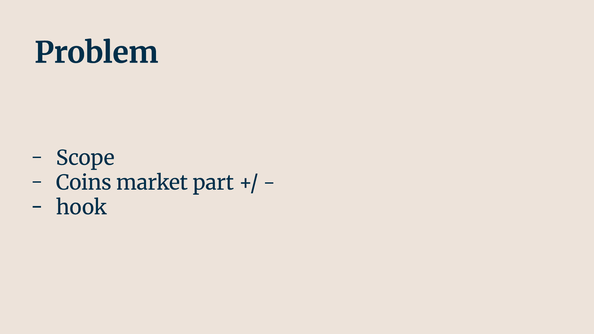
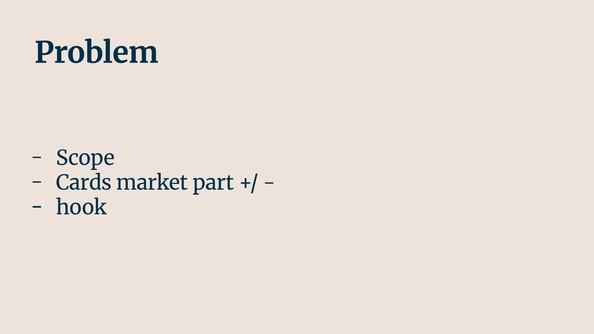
Coins: Coins -> Cards
